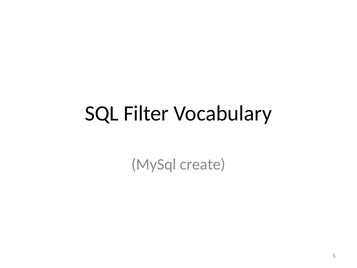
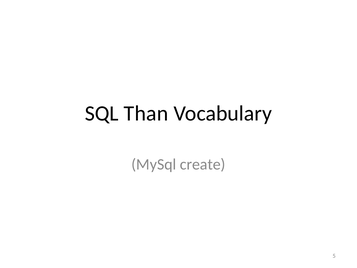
Filter: Filter -> Than
